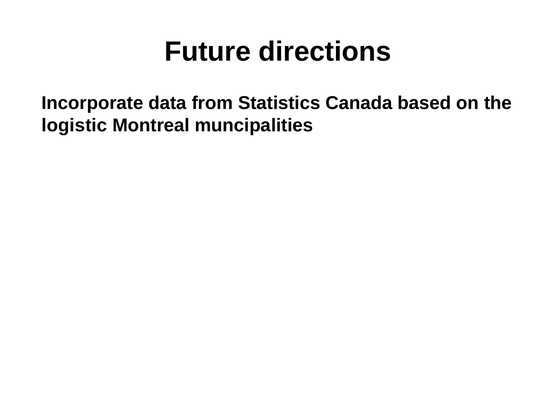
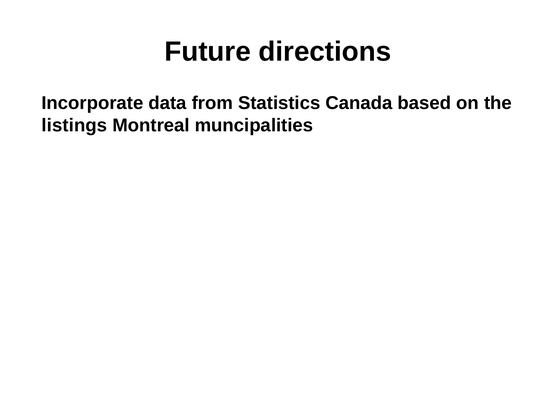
logistic: logistic -> listings
